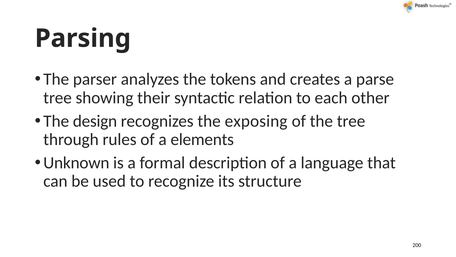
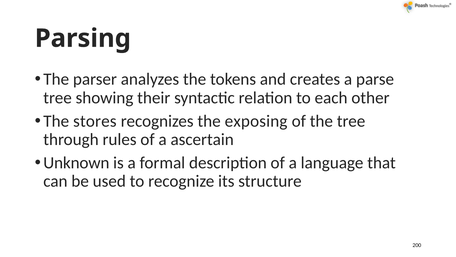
design: design -> stores
elements: elements -> ascertain
